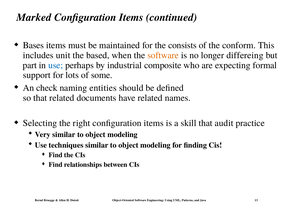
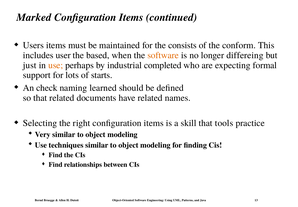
Bases: Bases -> Users
unit: unit -> user
part: part -> just
use at (56, 65) colour: blue -> orange
composite: composite -> completed
some: some -> starts
entities: entities -> learned
audit: audit -> tools
